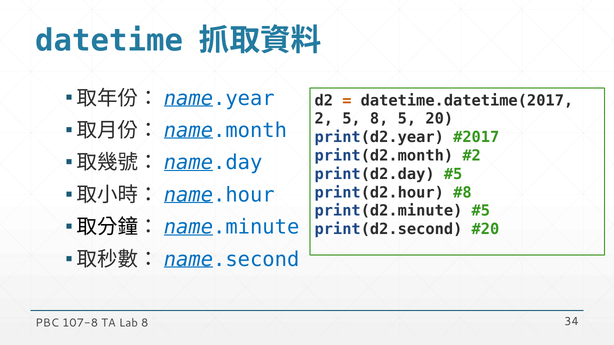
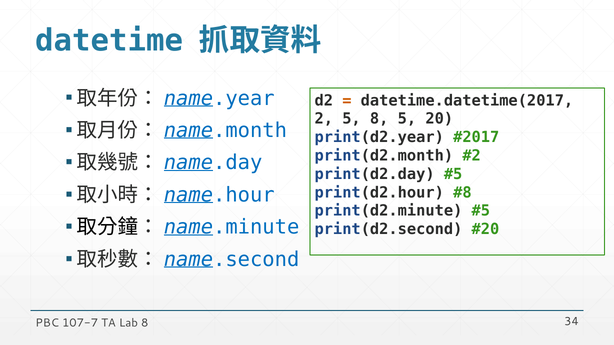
107-8: 107-8 -> 107-7
